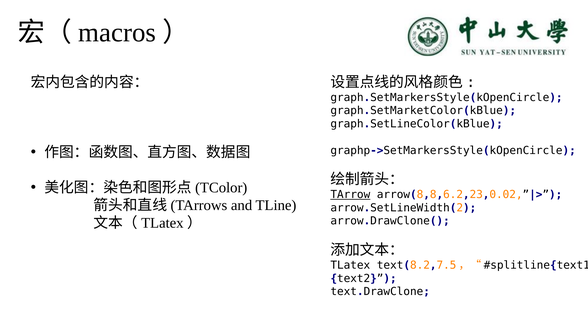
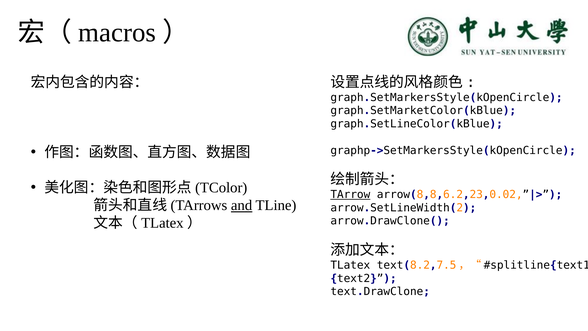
and underline: none -> present
